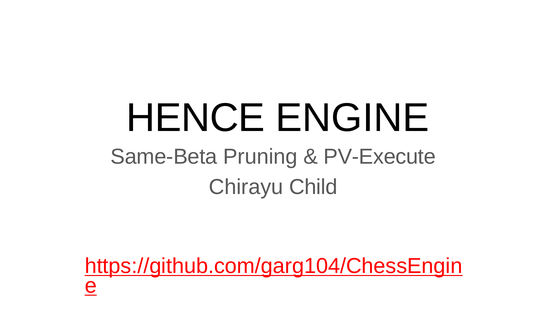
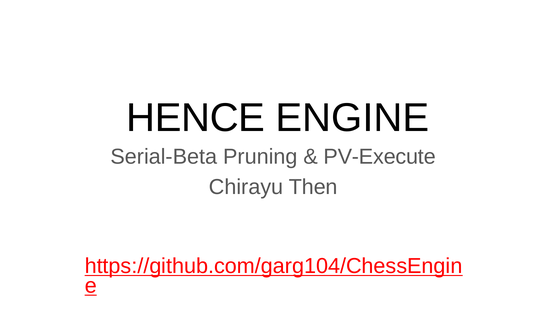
Same-Beta: Same-Beta -> Serial-Beta
Child: Child -> Then
